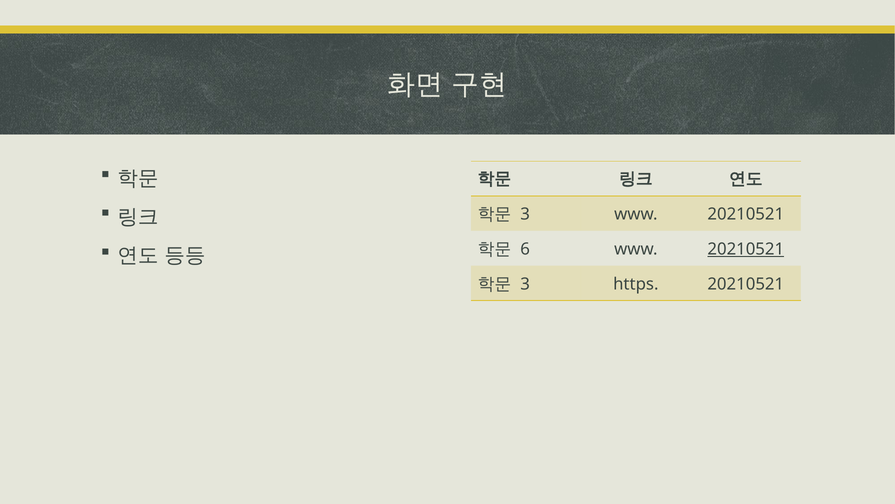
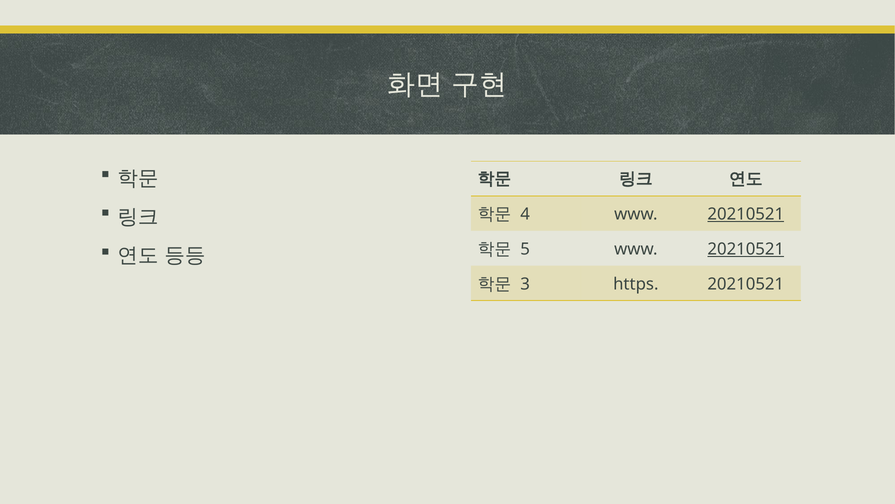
3 at (525, 214): 3 -> 4
20210521 at (746, 214) underline: none -> present
6: 6 -> 5
